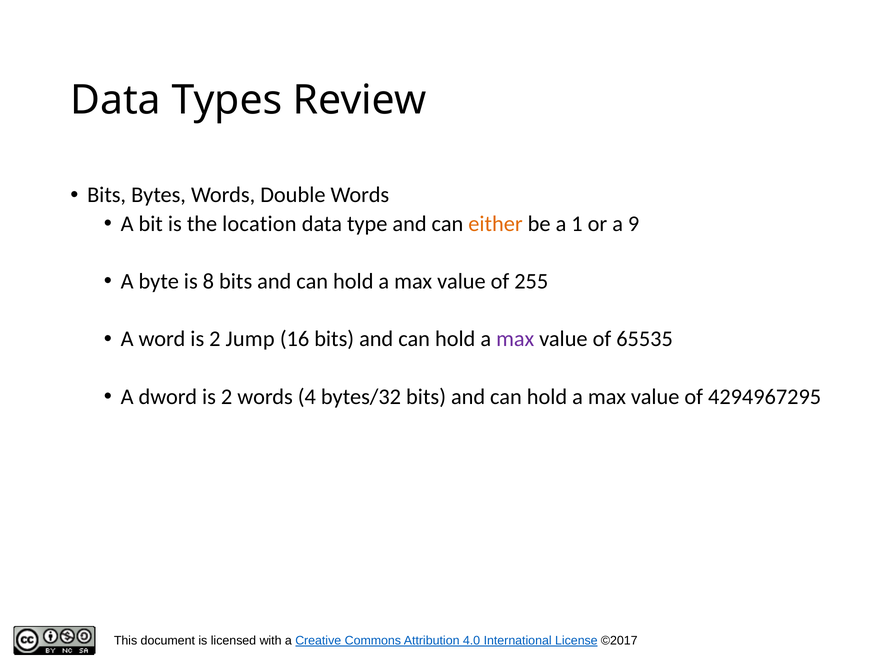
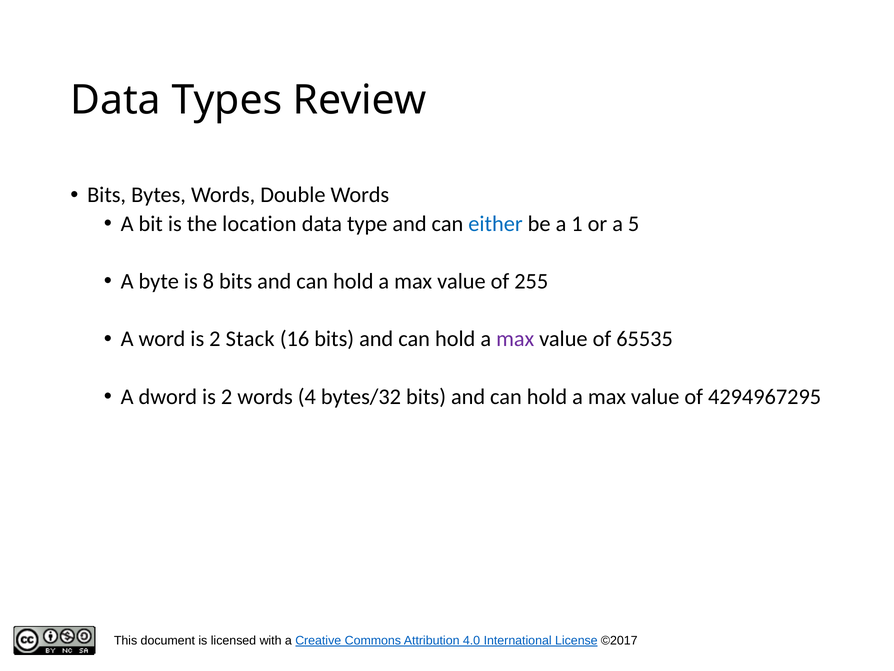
either colour: orange -> blue
9: 9 -> 5
Jump: Jump -> Stack
